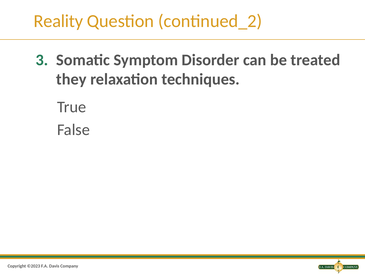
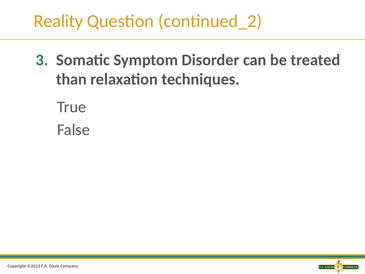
they: they -> than
